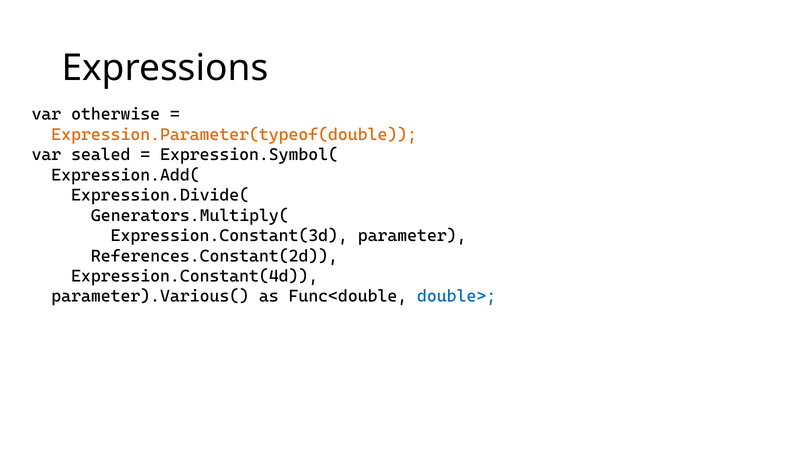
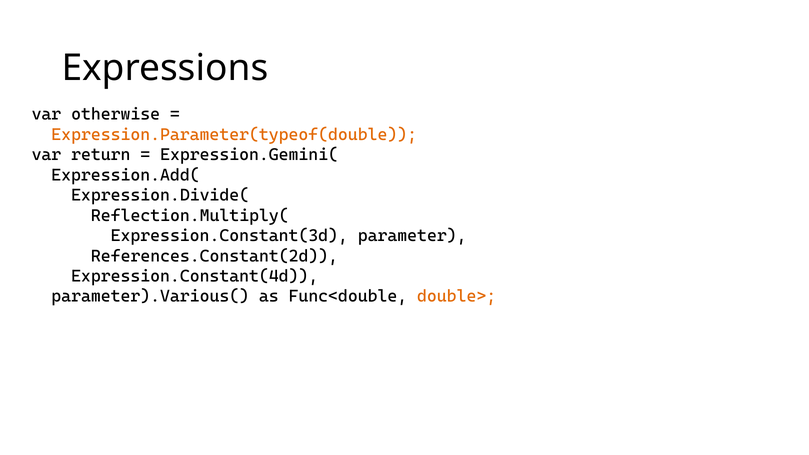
sealed: sealed -> return
Expression.Symbol(: Expression.Symbol( -> Expression.Gemini(
Generators.Multiply(: Generators.Multiply( -> Reflection.Multiply(
double> colour: blue -> orange
